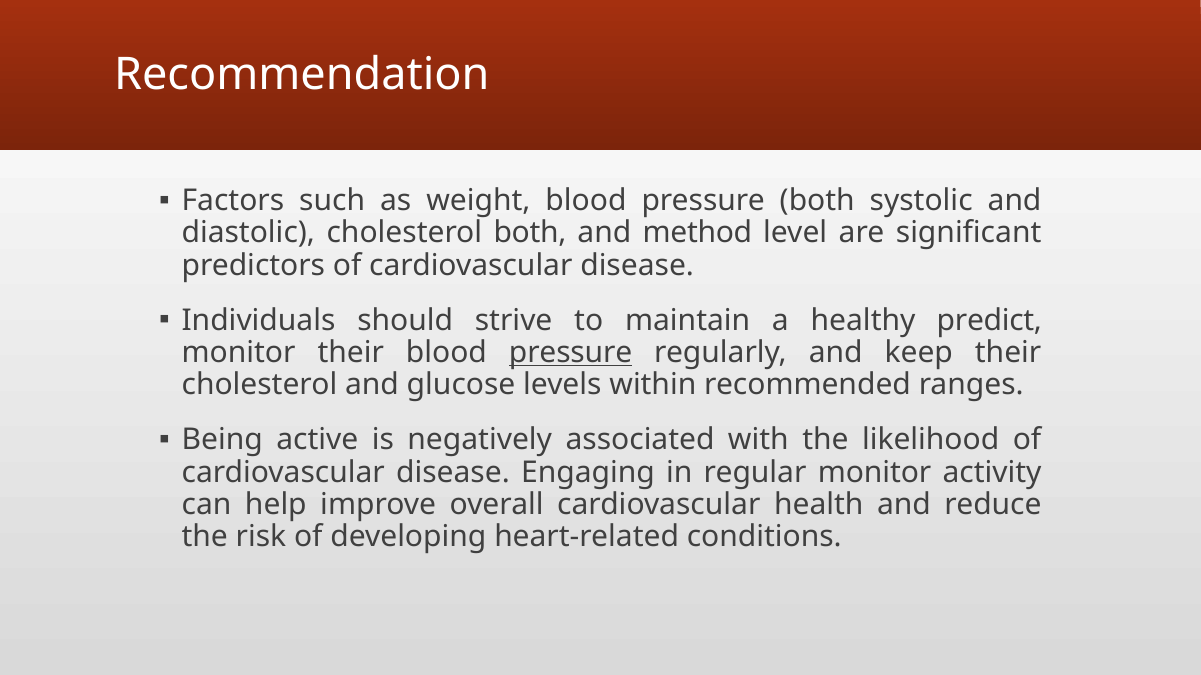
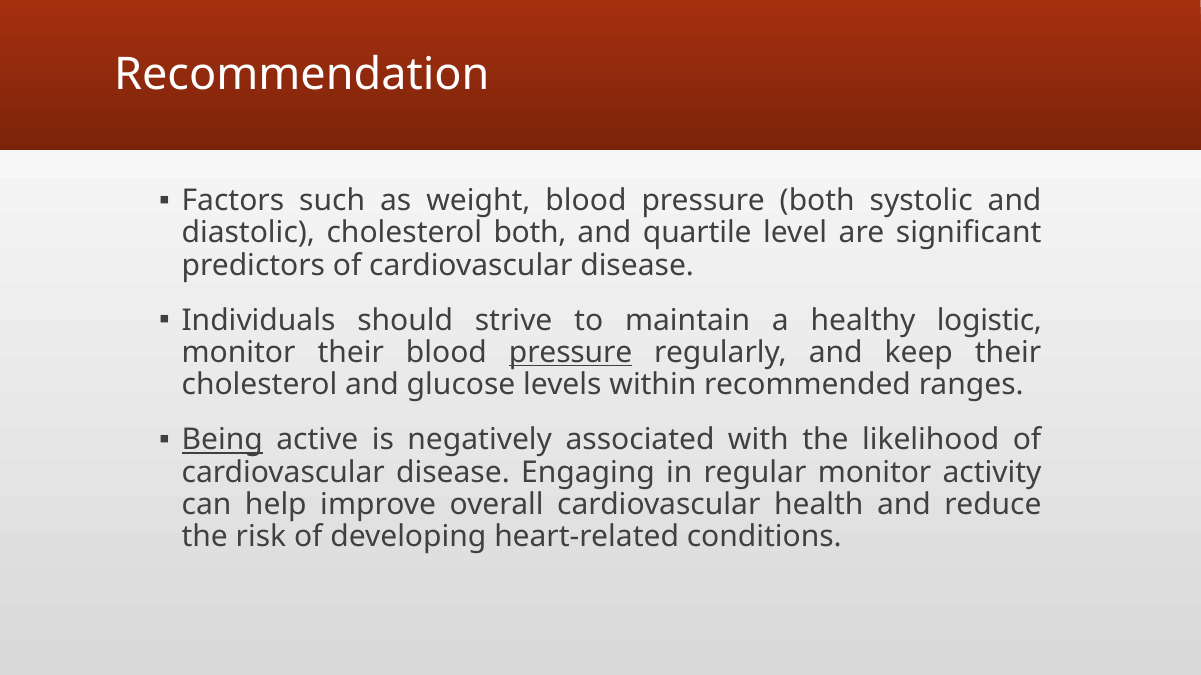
method: method -> quartile
predict: predict -> logistic
Being underline: none -> present
